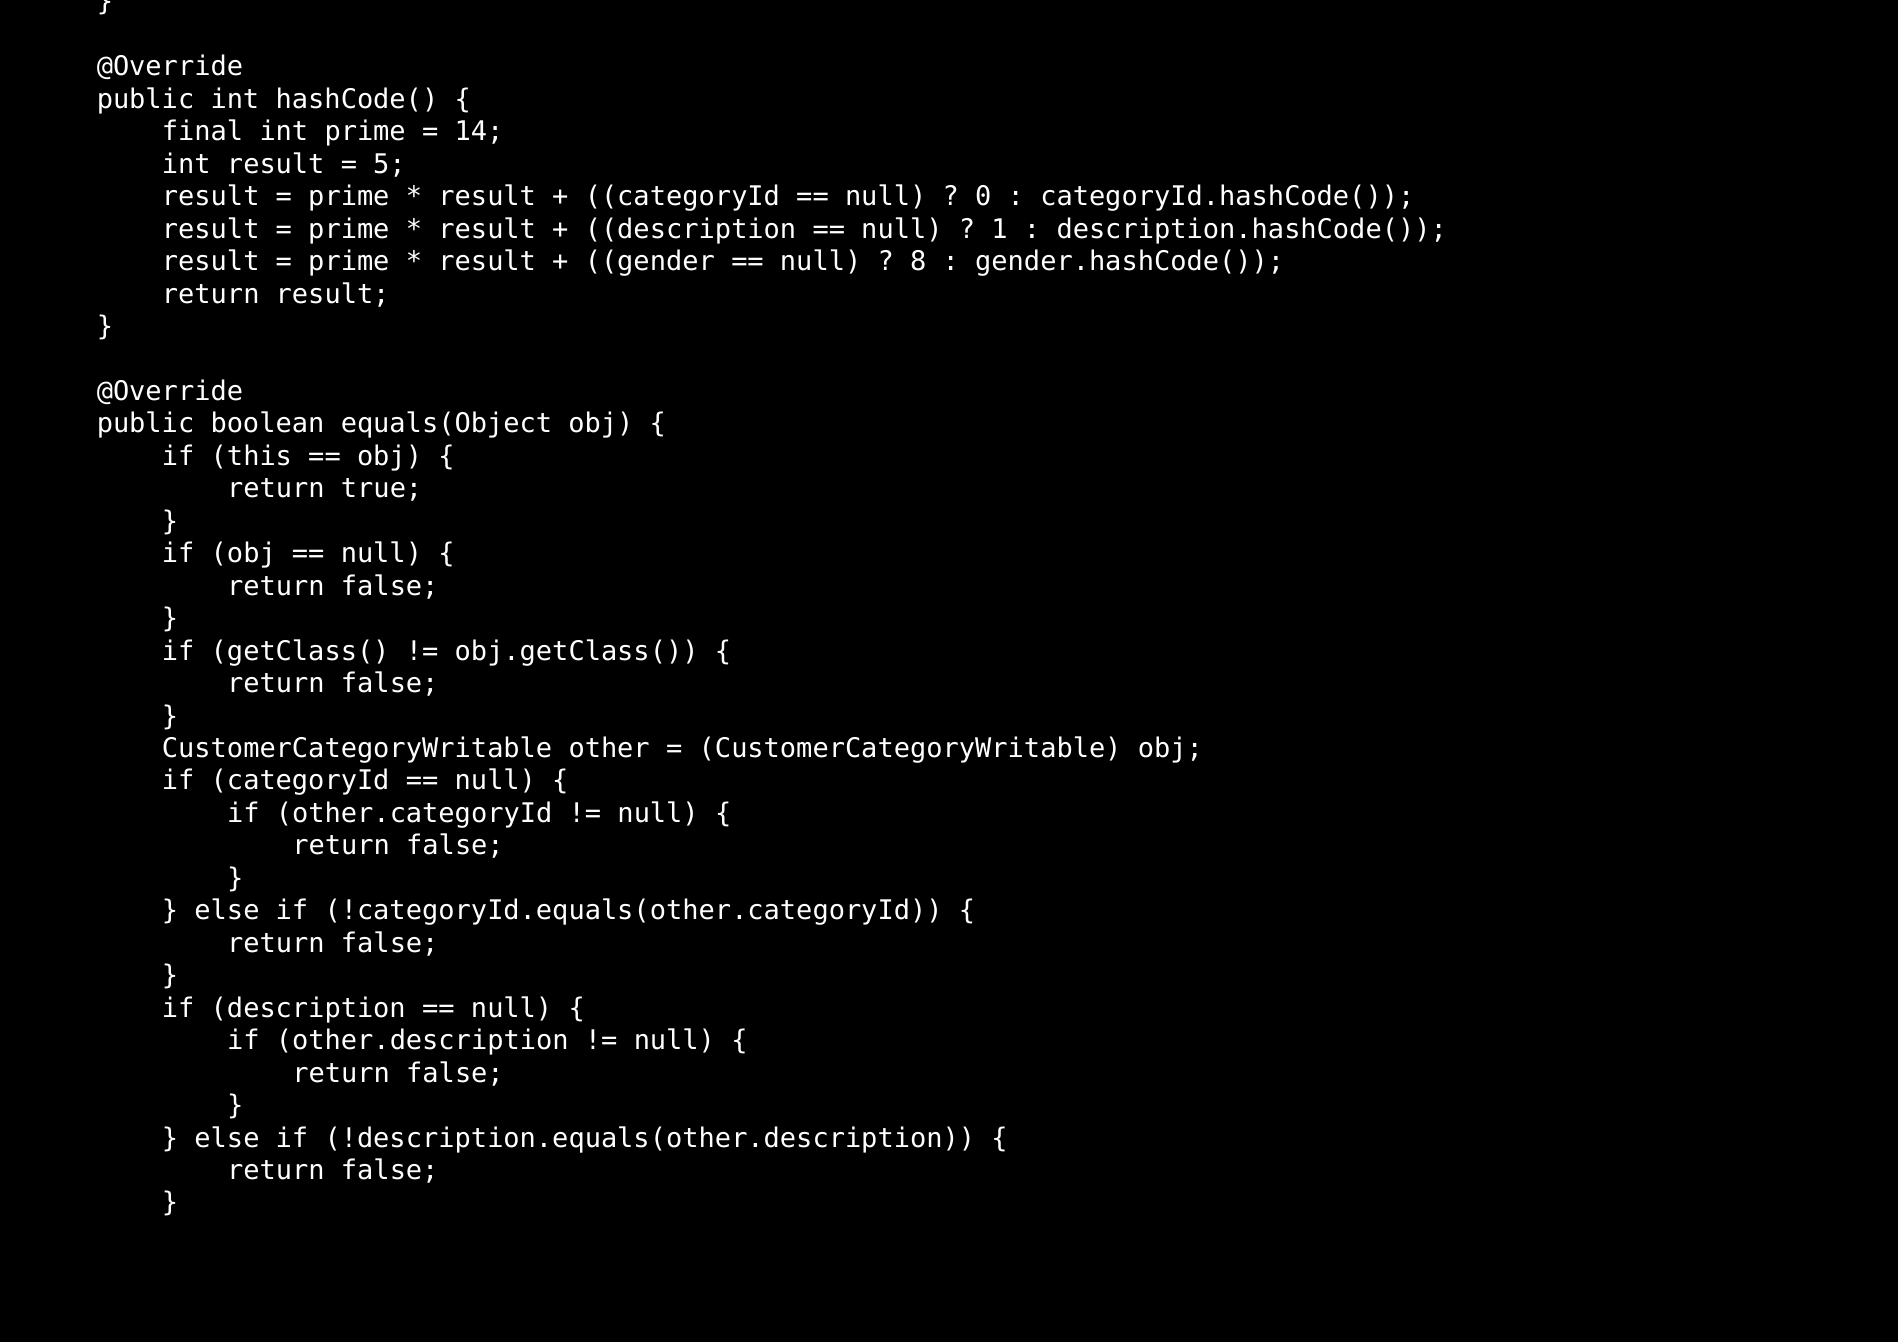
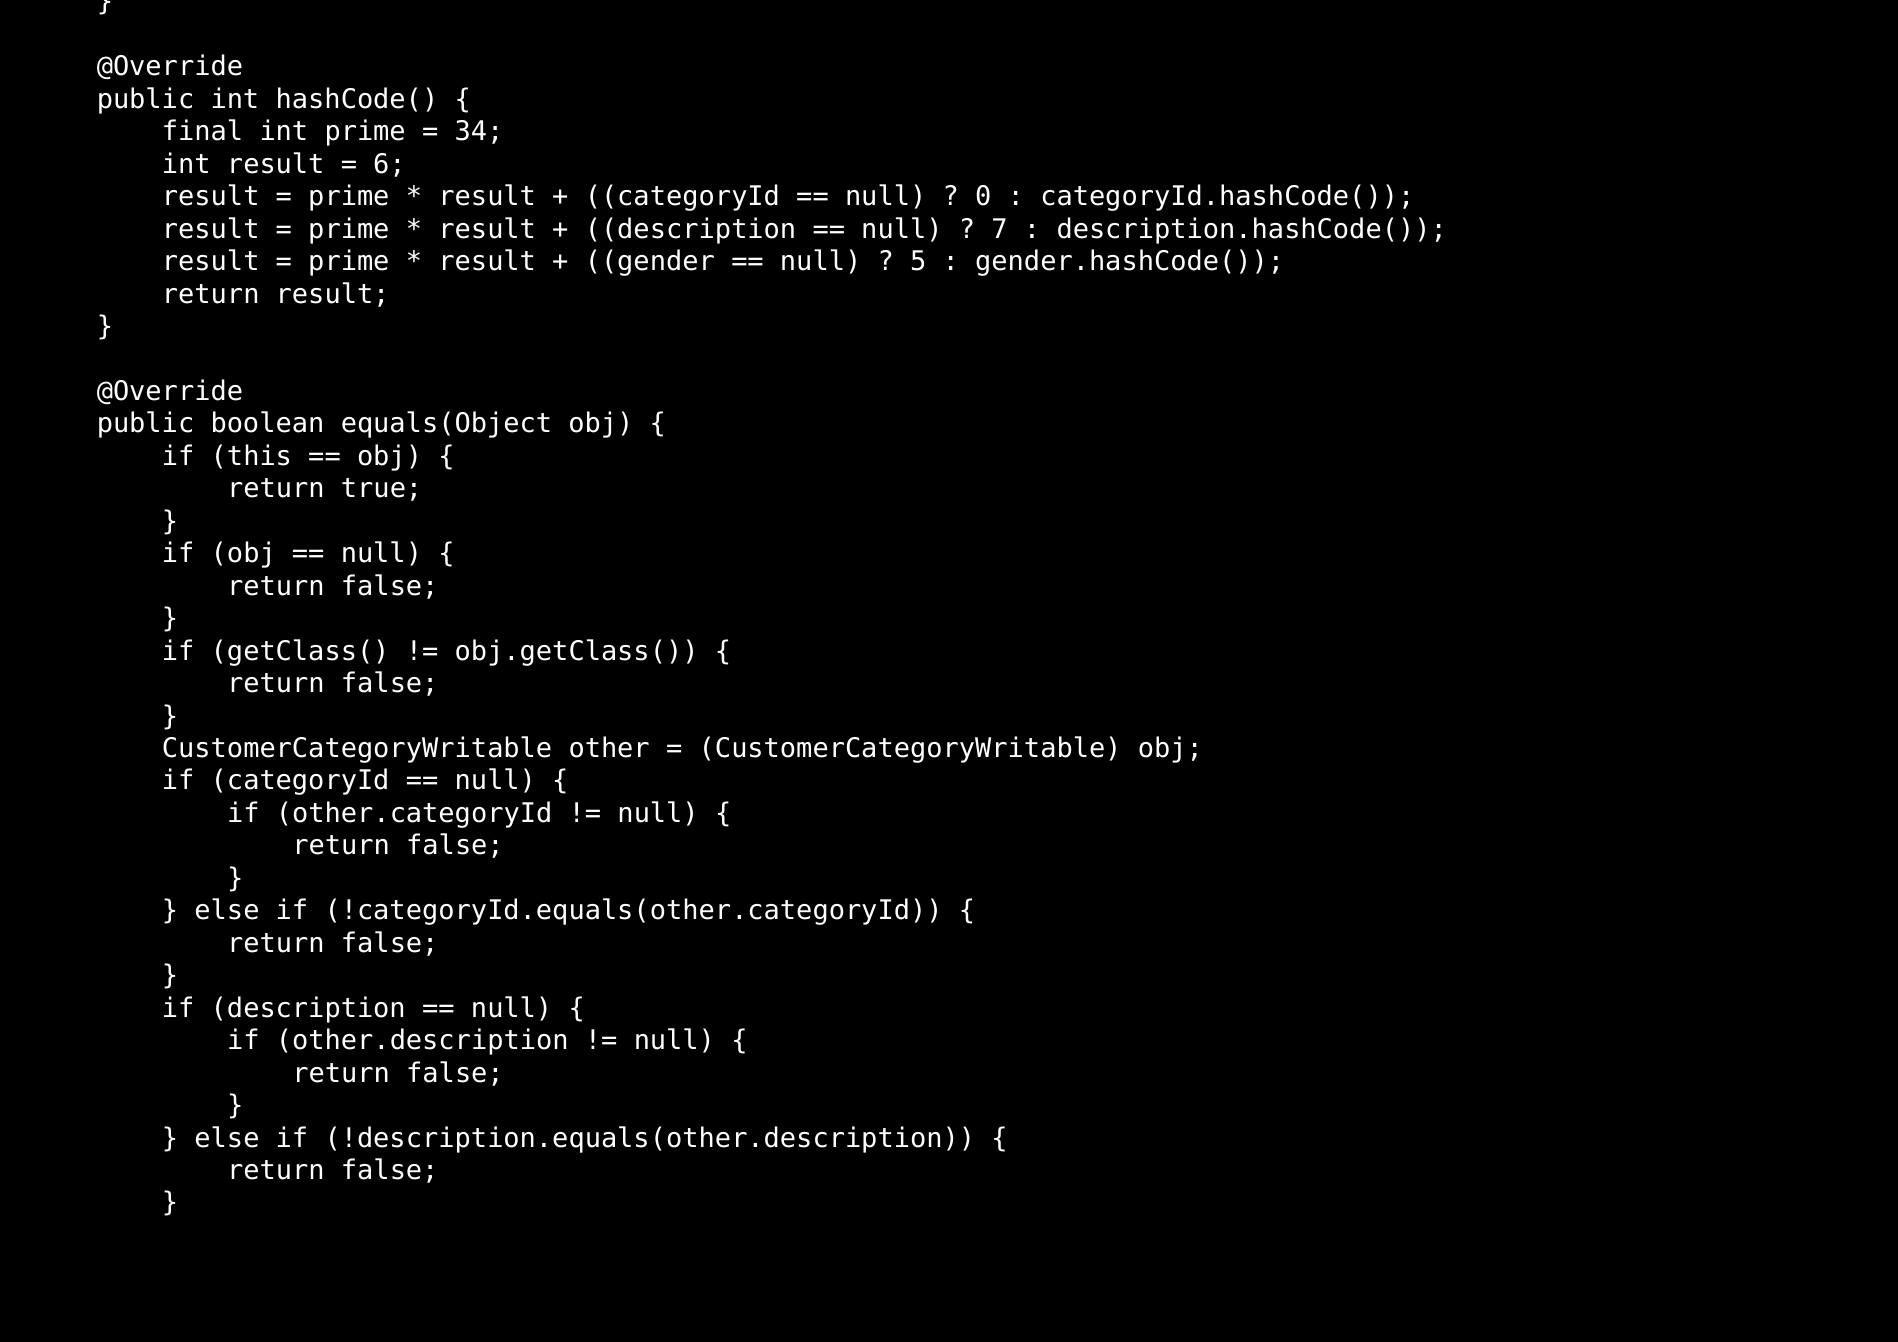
14: 14 -> 34
5: 5 -> 6
1: 1 -> 7
8: 8 -> 5
